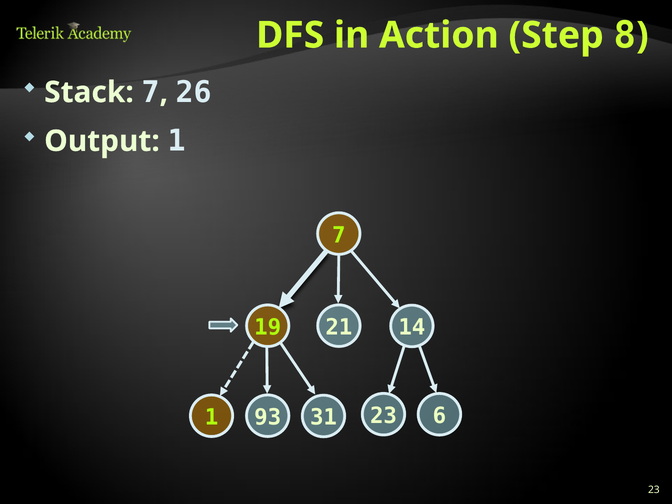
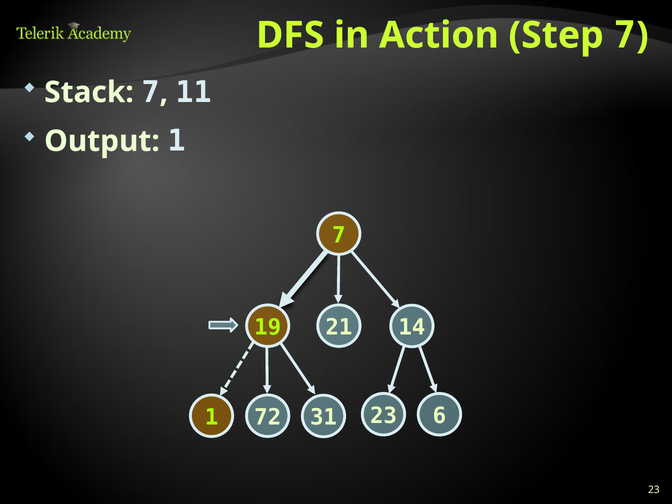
Step 8: 8 -> 7
26: 26 -> 11
93: 93 -> 72
